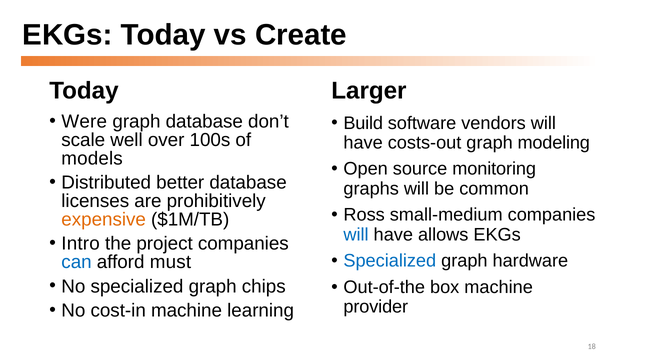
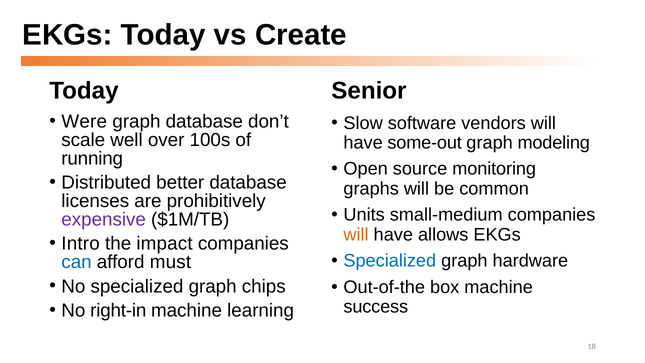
Larger: Larger -> Senior
Build: Build -> Slow
costs-out: costs-out -> some-out
models: models -> running
Ross: Ross -> Units
expensive colour: orange -> purple
will at (356, 234) colour: blue -> orange
project: project -> impact
provider: provider -> success
cost-in: cost-in -> right-in
